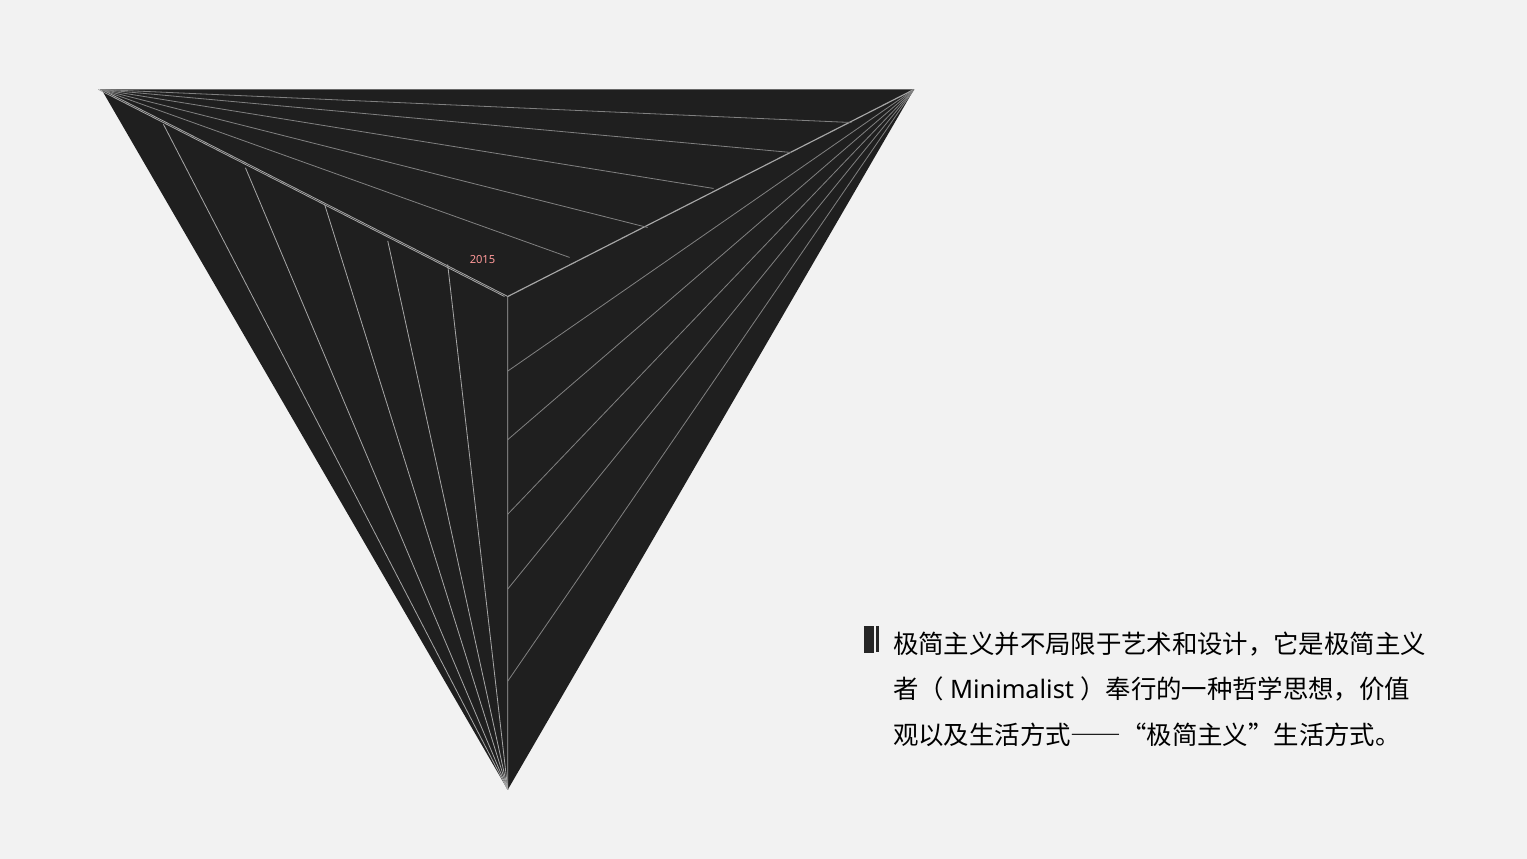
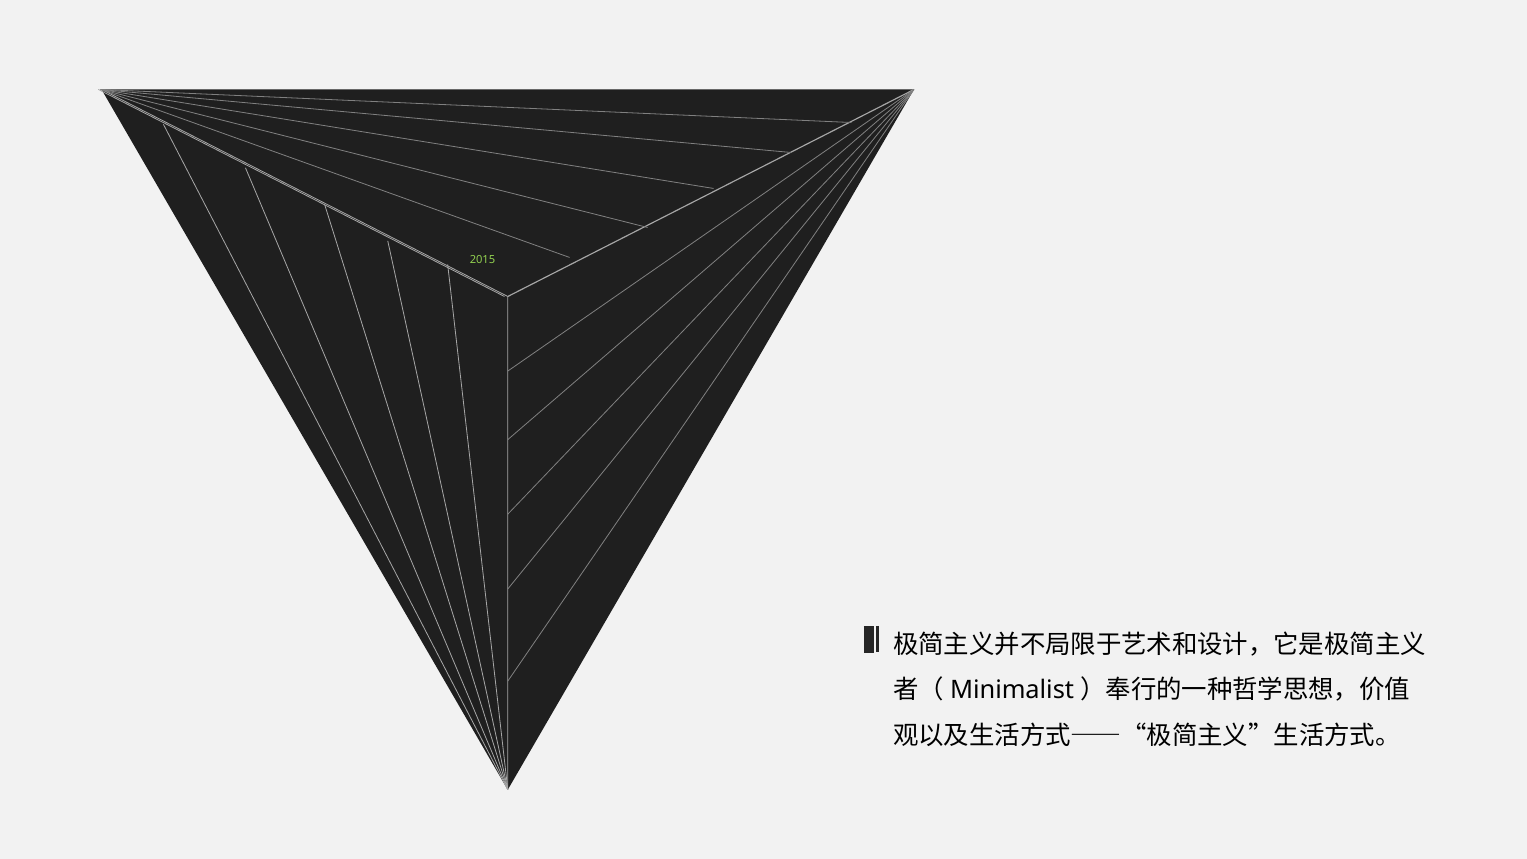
2015 colour: pink -> light green
